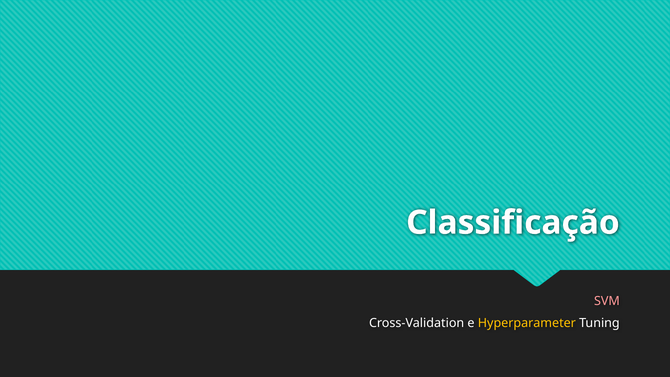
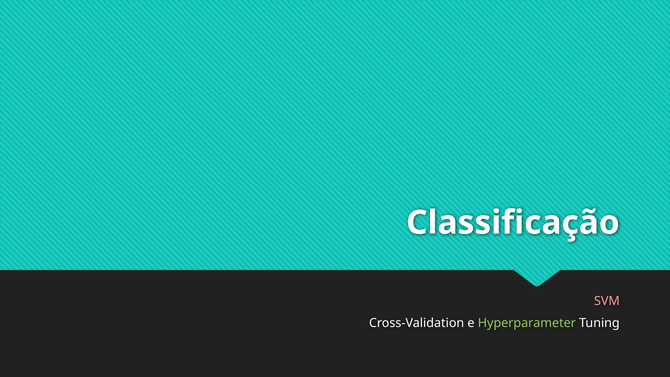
Hyperparameter colour: yellow -> light green
